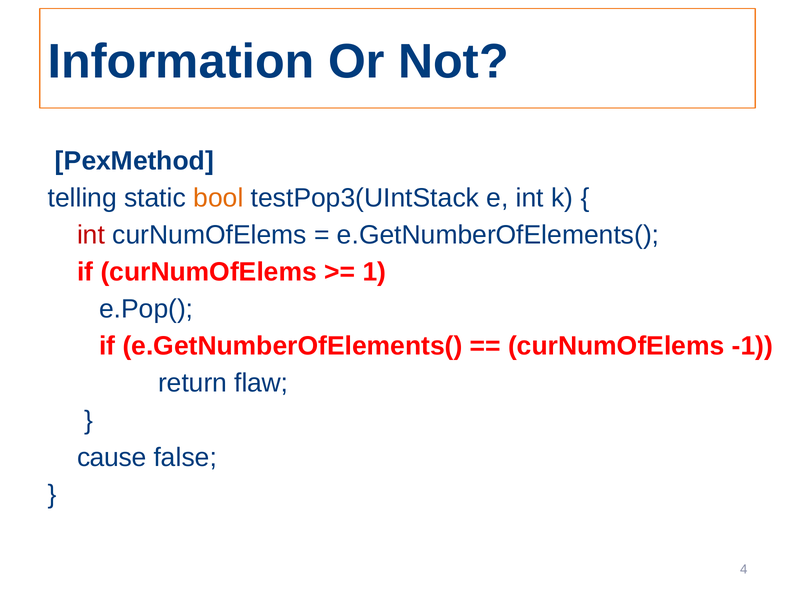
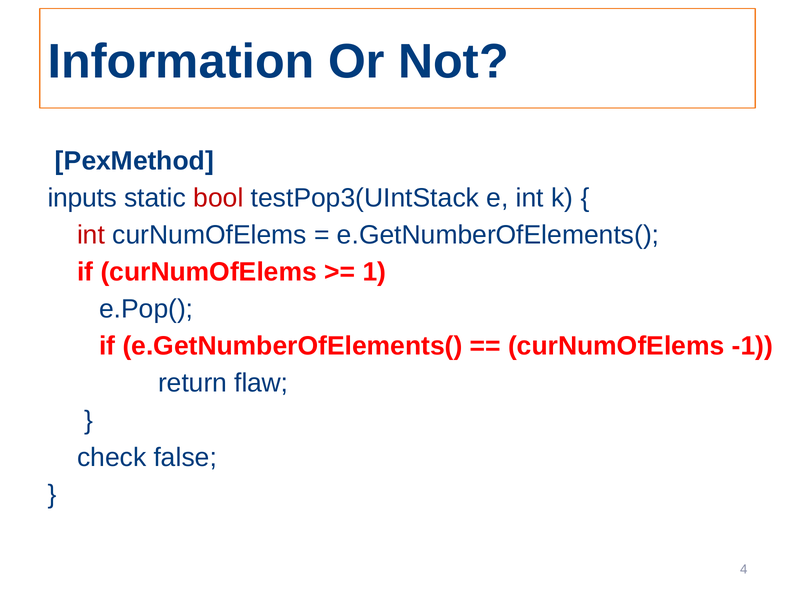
telling: telling -> inputs
bool colour: orange -> red
cause: cause -> check
